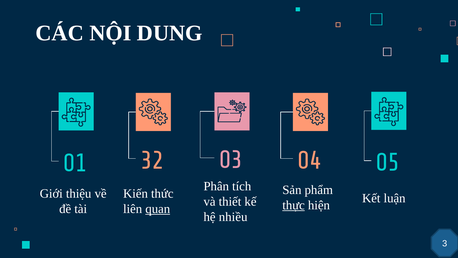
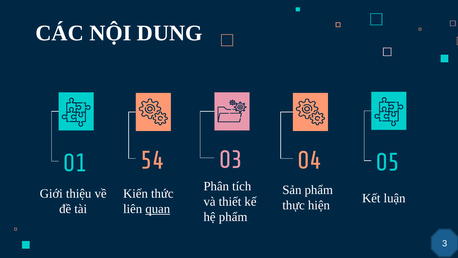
32: 32 -> 54
thực underline: present -> none
hệ nhiều: nhiều -> phẩm
